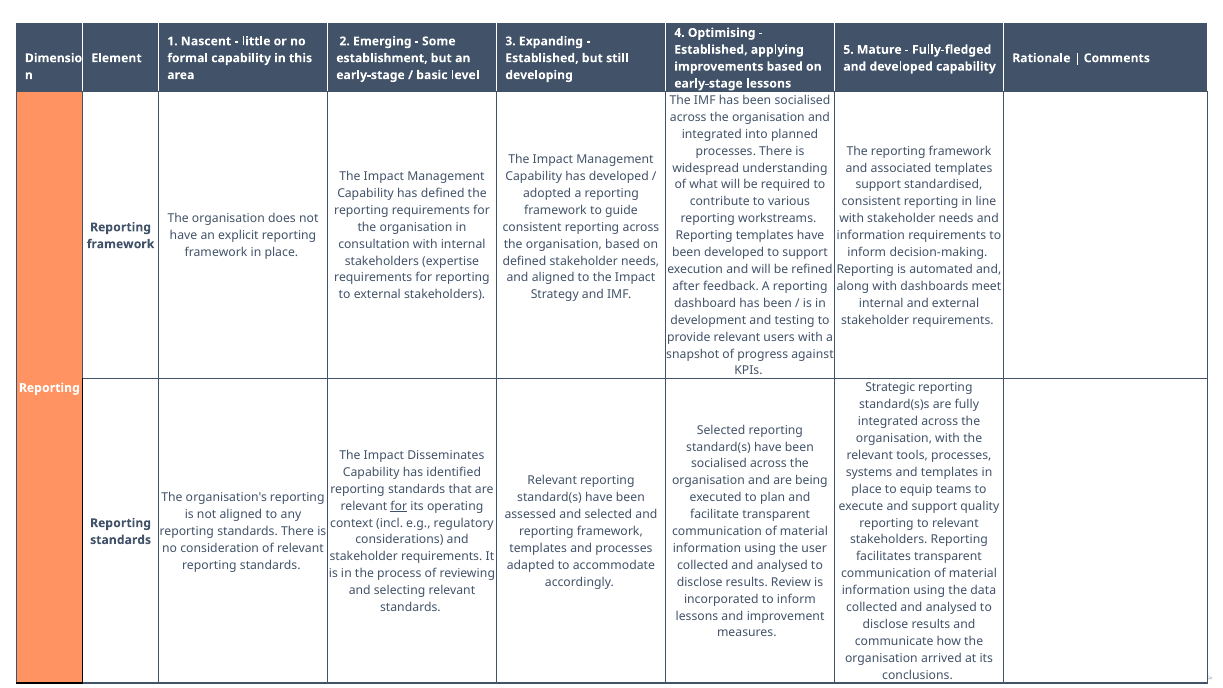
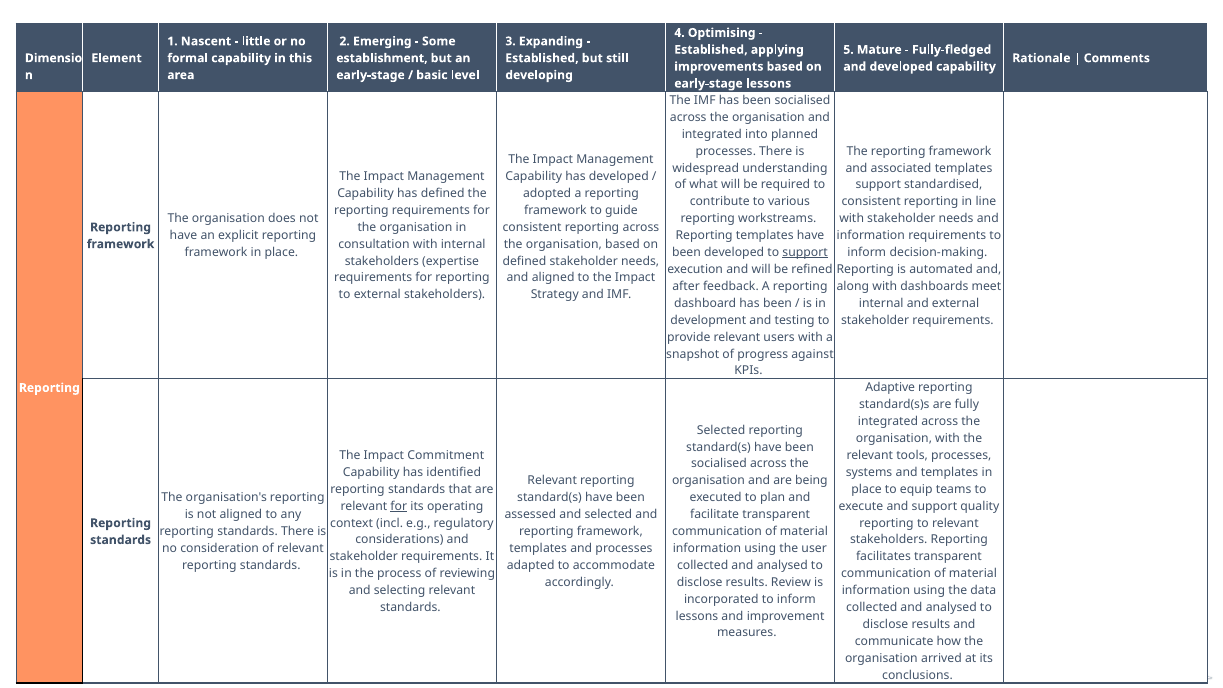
support at (805, 253) underline: none -> present
Strategic: Strategic -> Adaptive
Disseminates: Disseminates -> Commitment
